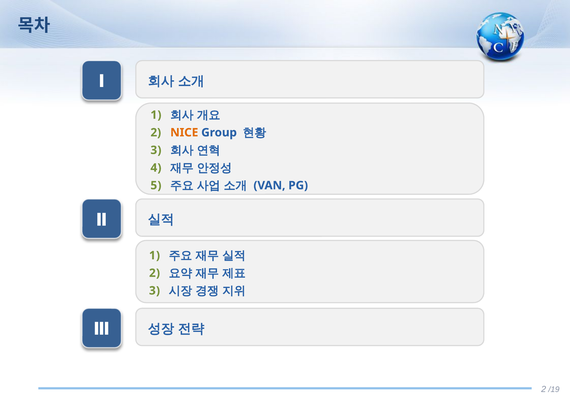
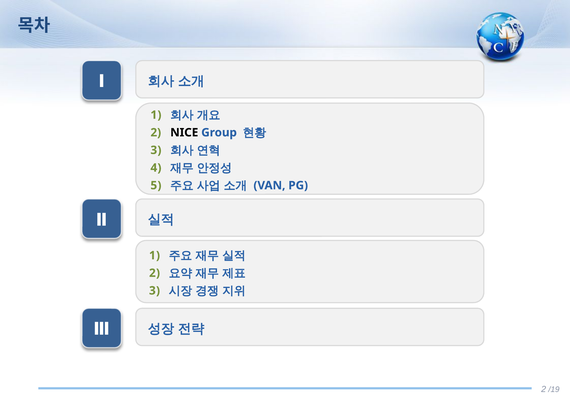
NICE colour: orange -> black
